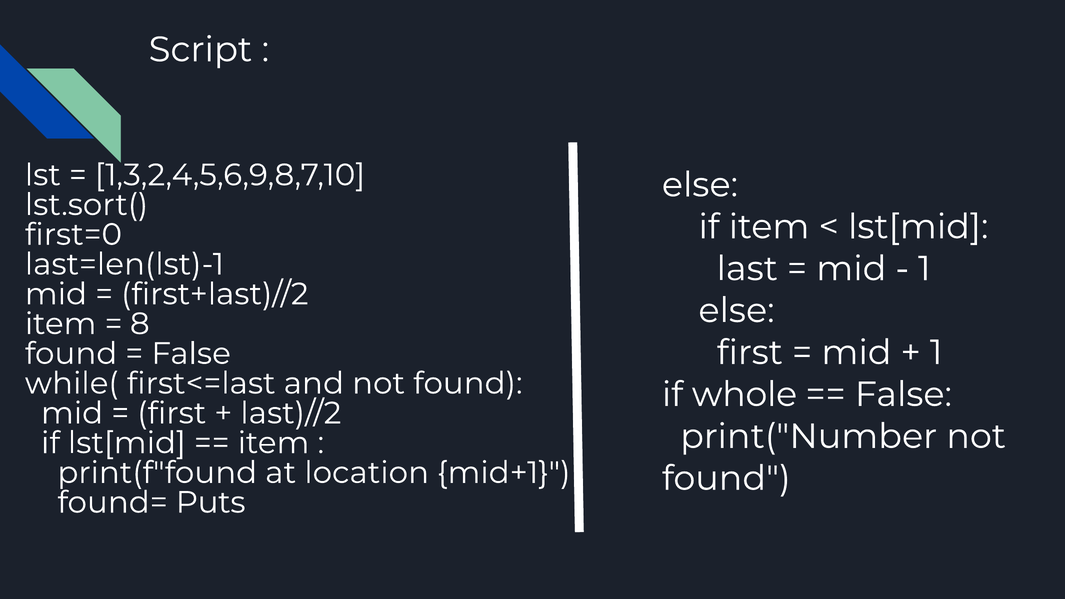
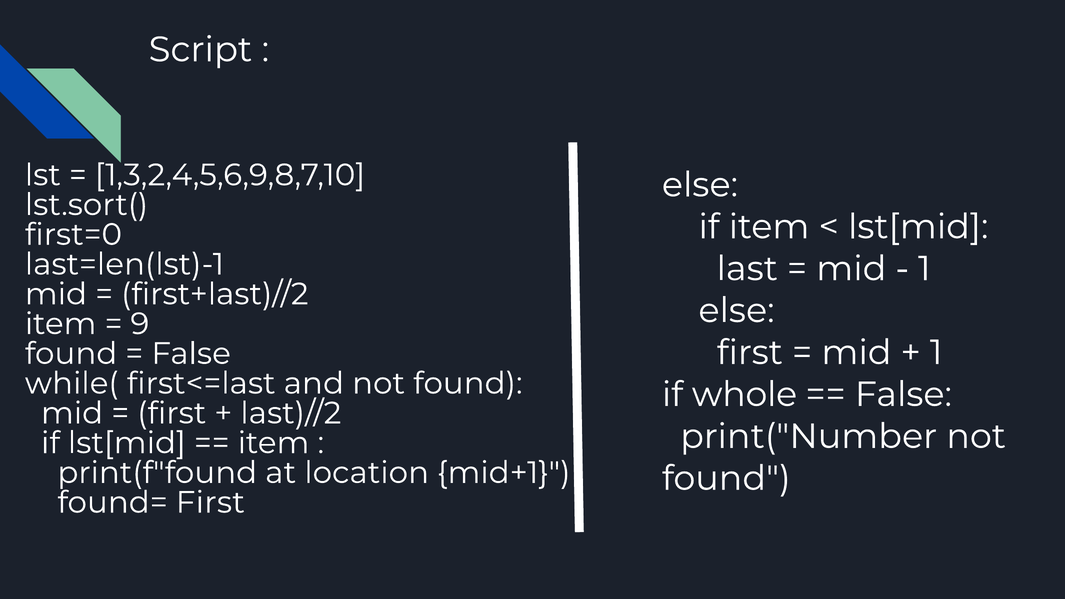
8: 8 -> 9
found= Puts: Puts -> First
